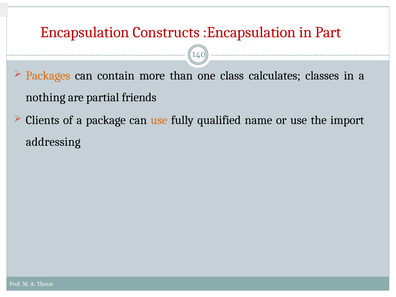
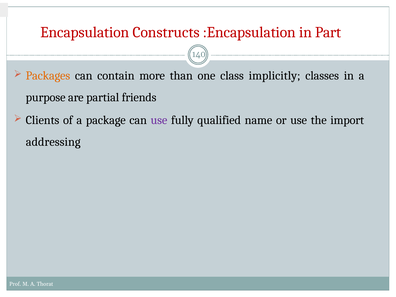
calculates: calculates -> implicitly
nothing: nothing -> purpose
use at (159, 120) colour: orange -> purple
